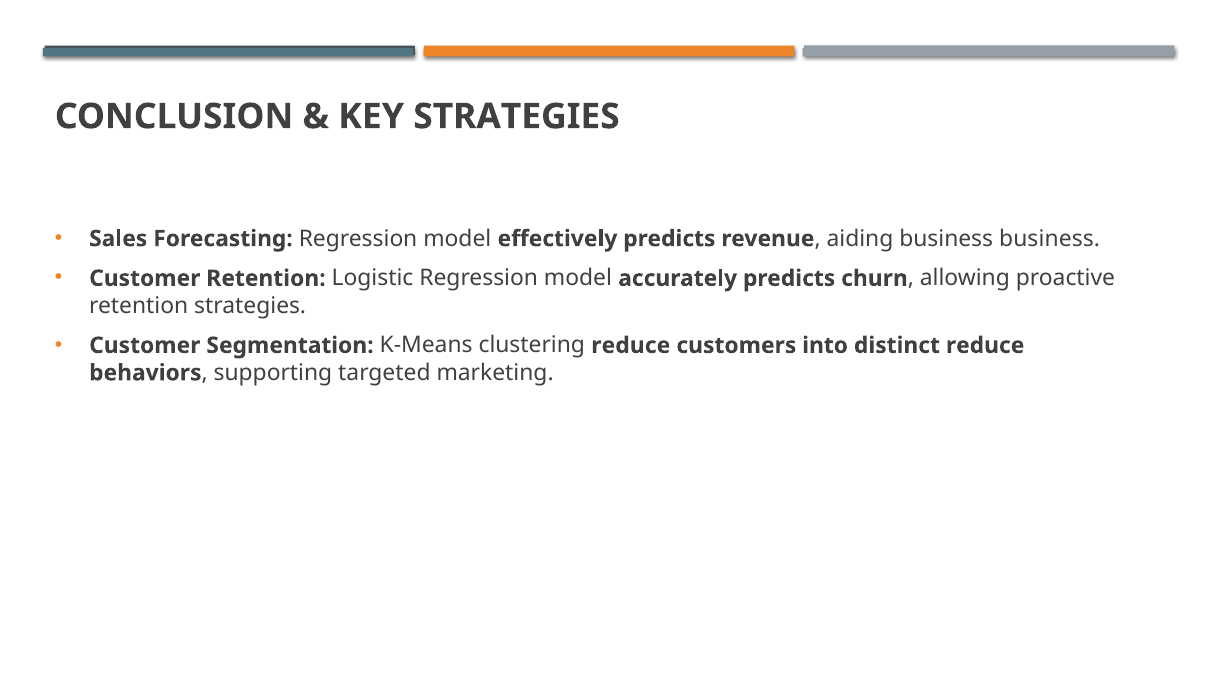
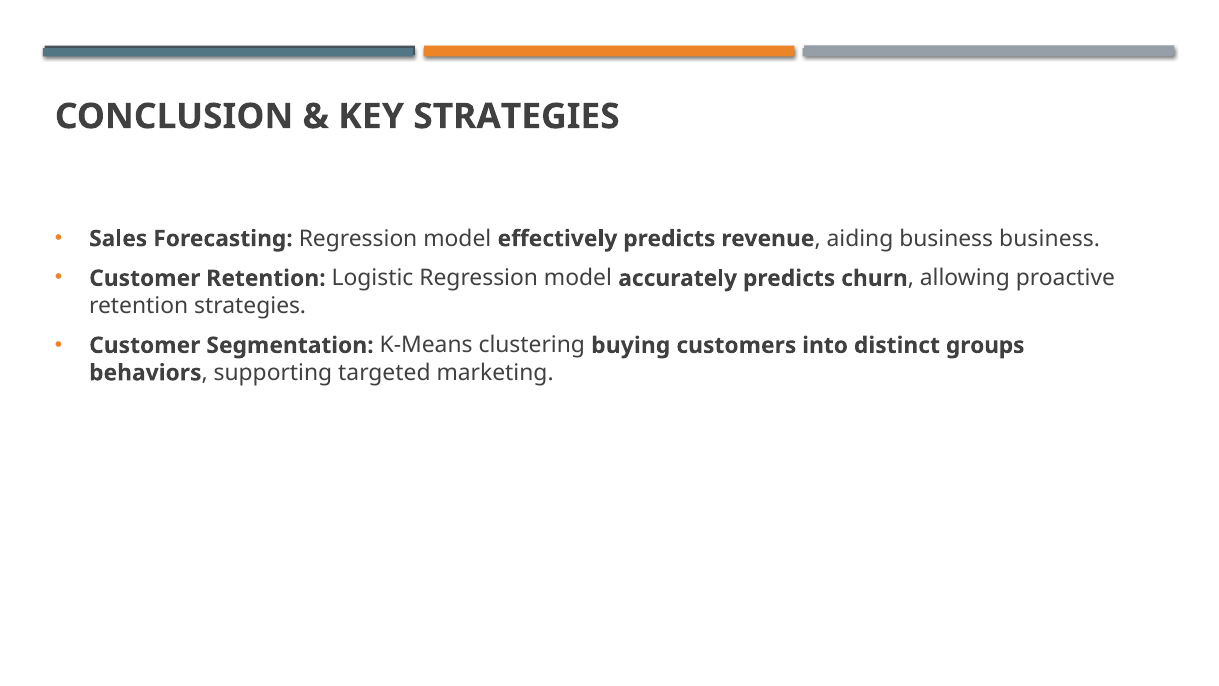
clustering reduce: reduce -> buying
distinct reduce: reduce -> groups
